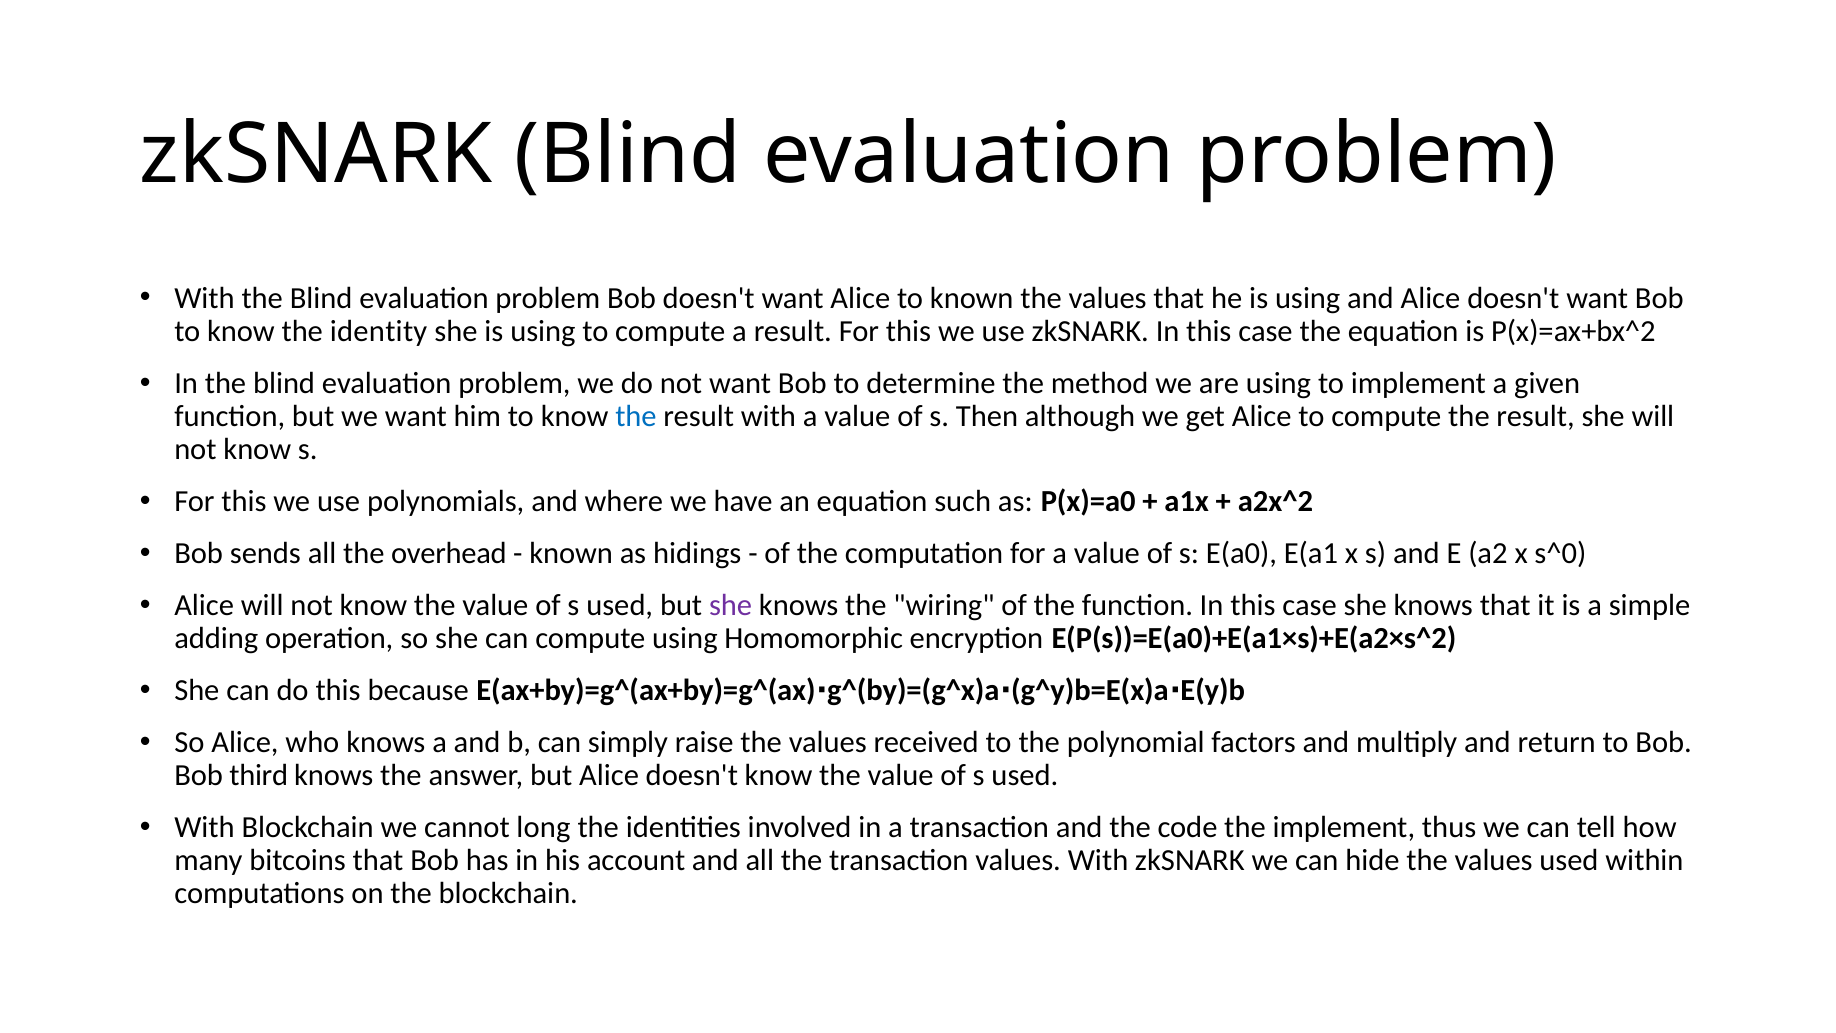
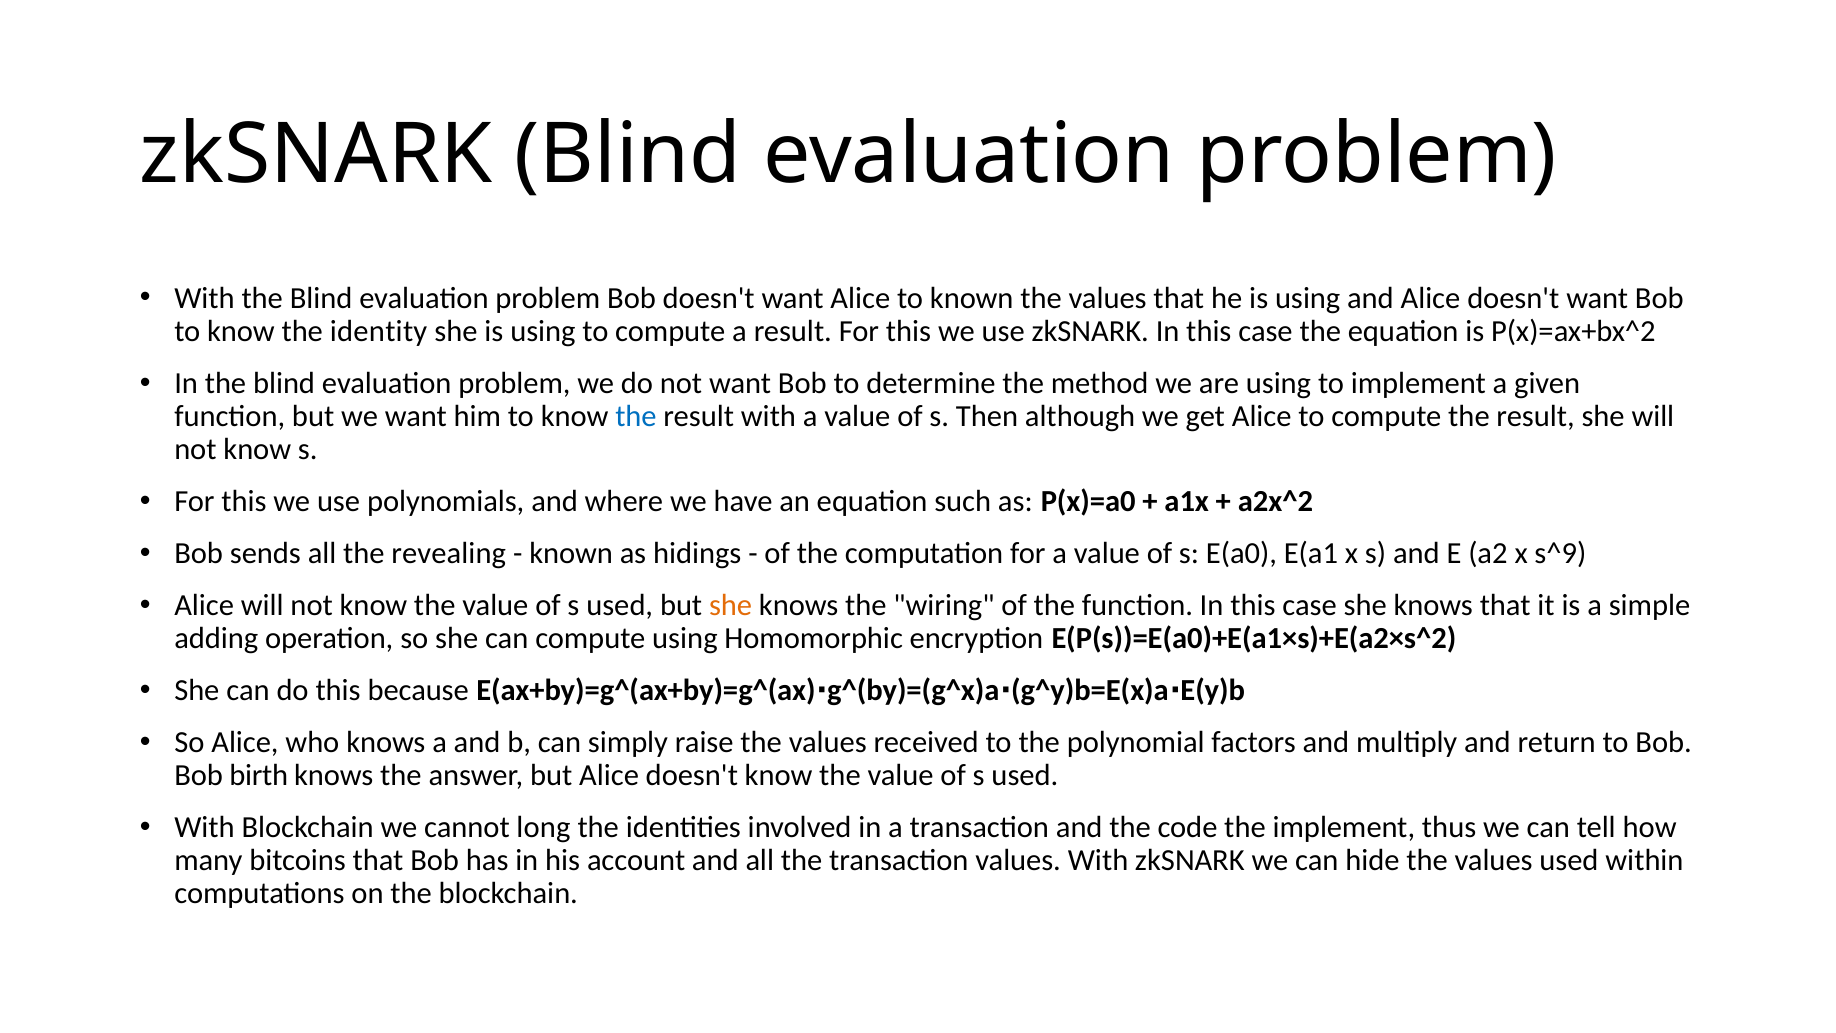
overhead: overhead -> revealing
s^0: s^0 -> s^9
she at (731, 605) colour: purple -> orange
third: third -> birth
